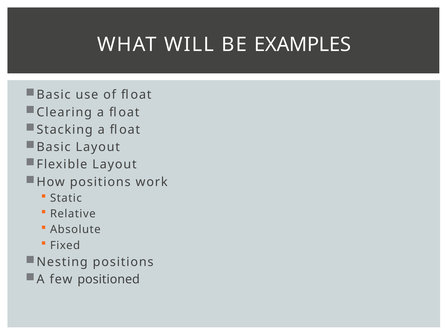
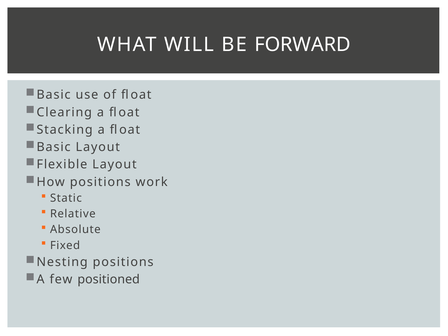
EXAMPLES: EXAMPLES -> FORWARD
